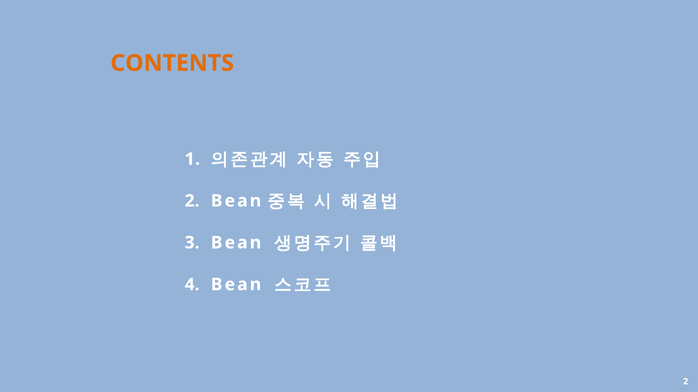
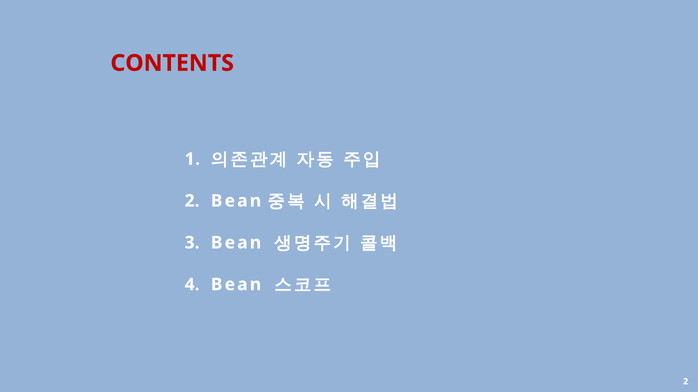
CONTENTS colour: orange -> red
